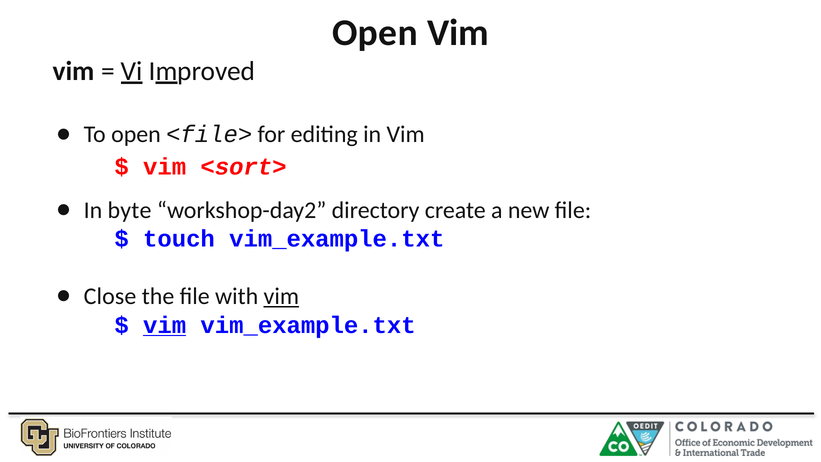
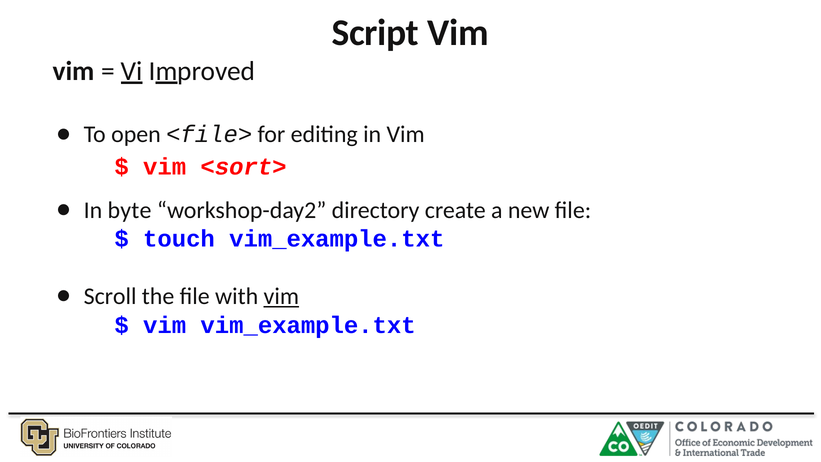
Open at (375, 33): Open -> Script
Close: Close -> Scroll
vim at (165, 325) underline: present -> none
